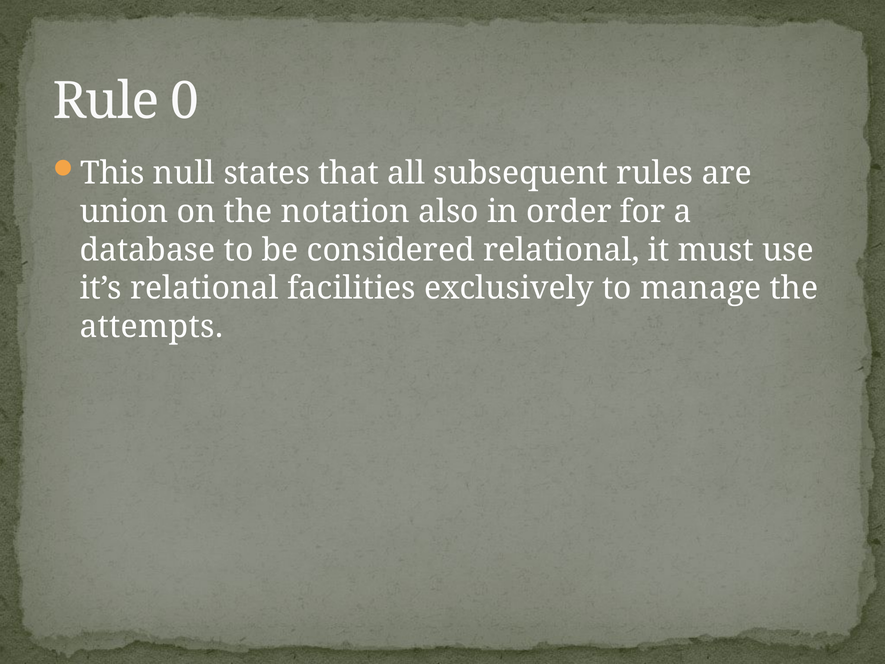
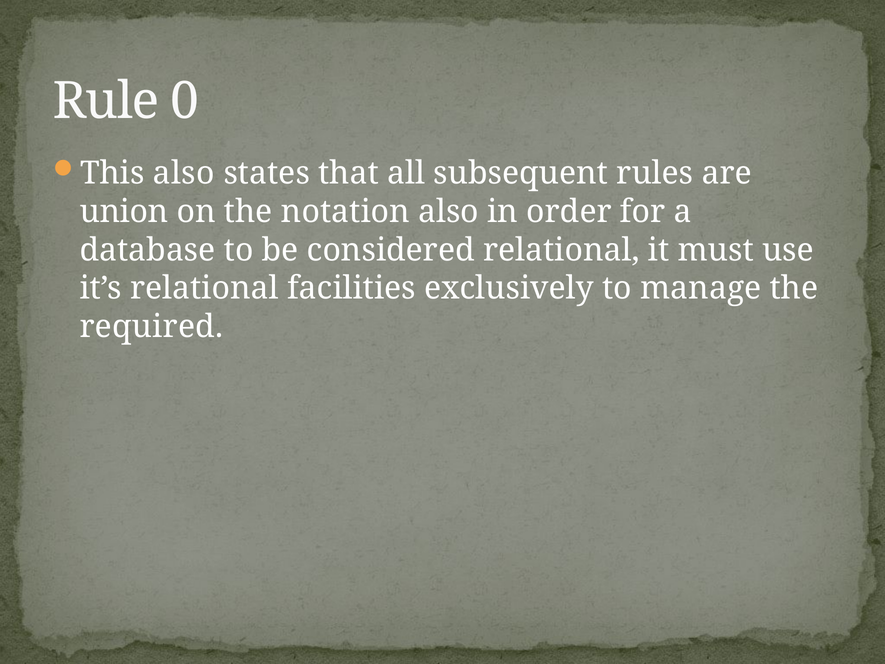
This null: null -> also
attempts: attempts -> required
